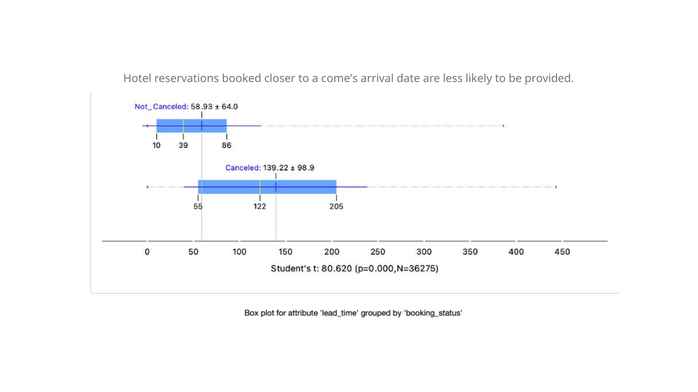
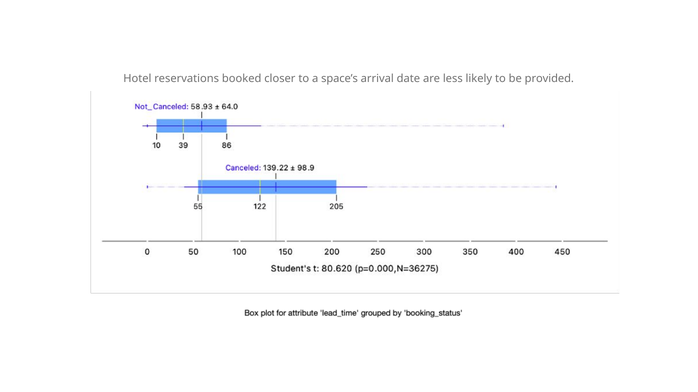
come’s: come’s -> space’s
